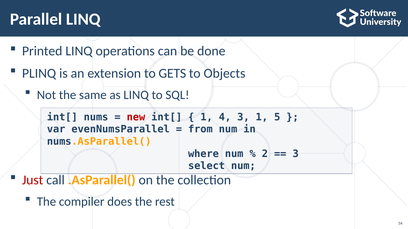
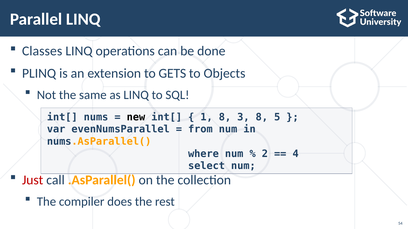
Printed: Printed -> Classes
new colour: red -> black
1 4: 4 -> 8
3 1: 1 -> 8
3 at (296, 154): 3 -> 4
